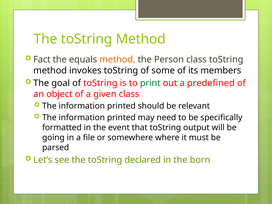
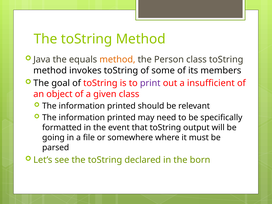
Fact: Fact -> Java
print colour: green -> purple
predefined: predefined -> insufficient
